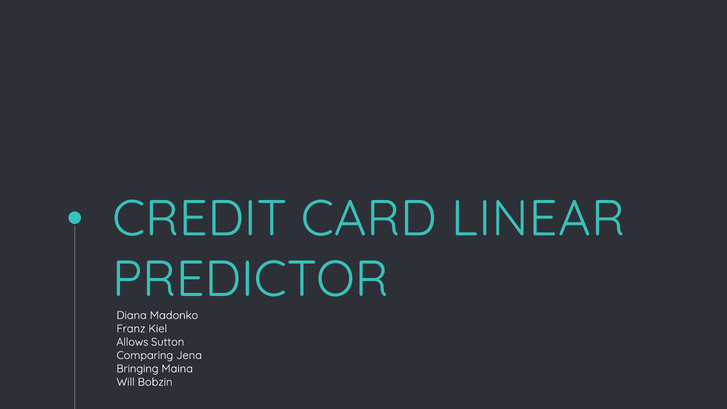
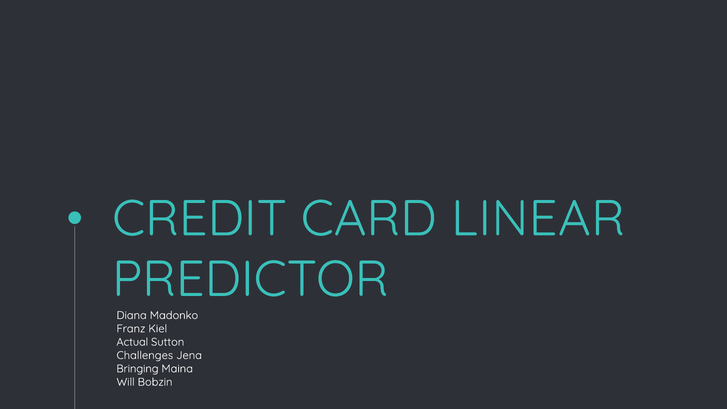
Allows: Allows -> Actual
Comparing: Comparing -> Challenges
